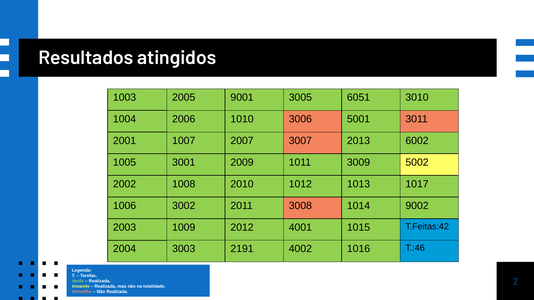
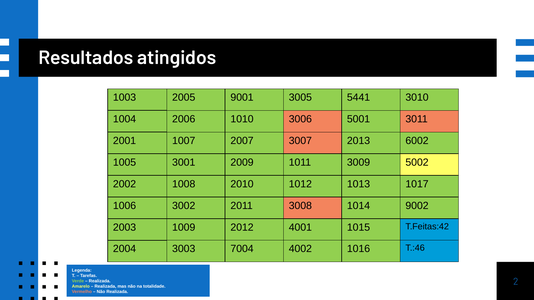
6051: 6051 -> 5441
2191: 2191 -> 7004
